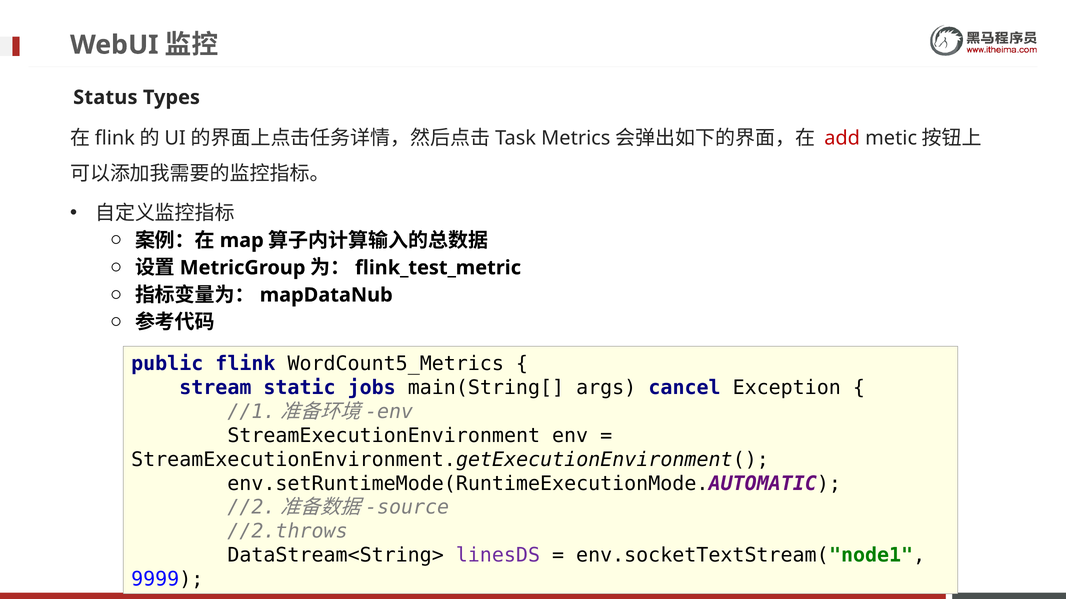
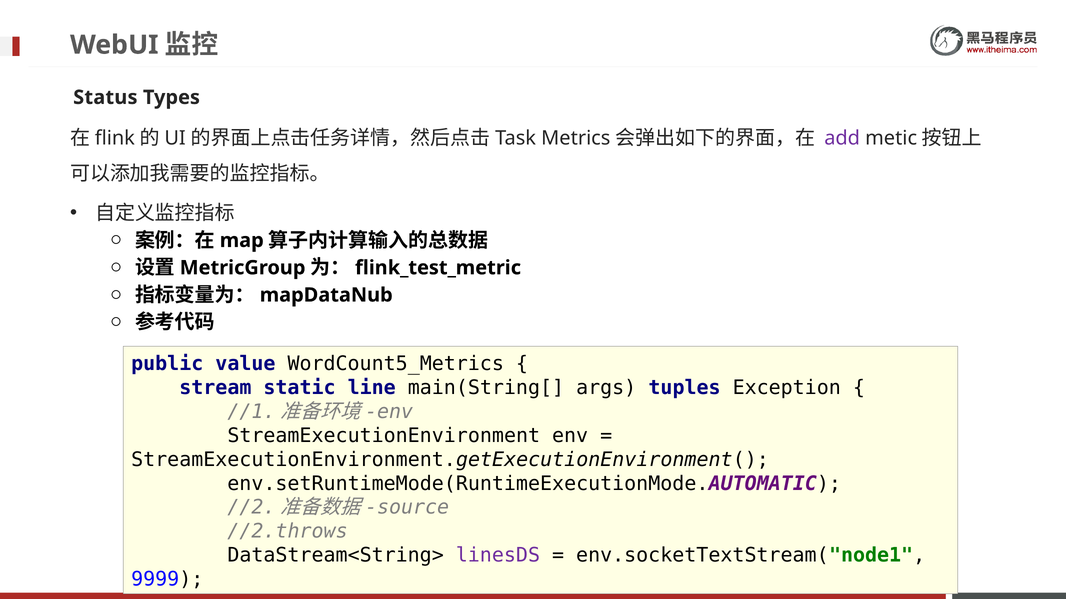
add colour: red -> purple
flink: flink -> value
jobs: jobs -> line
cancel: cancel -> tuples
